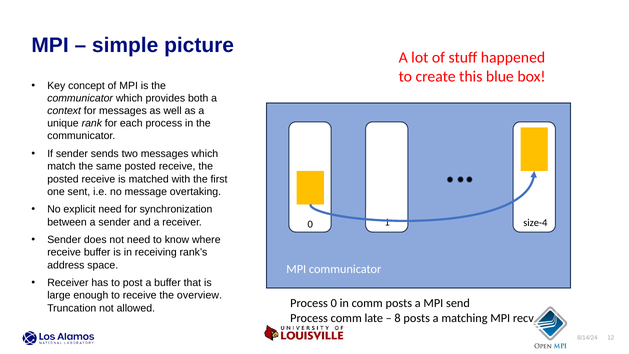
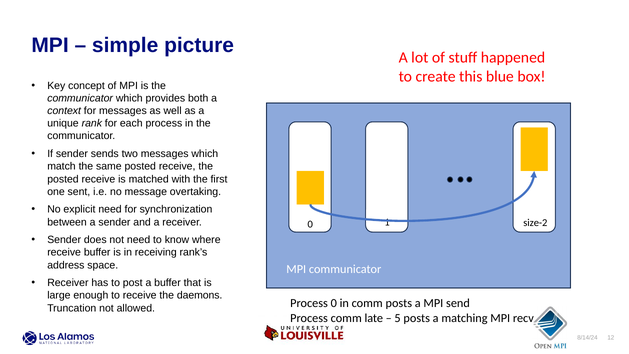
size-4: size-4 -> size-2
overview: overview -> daemons
8: 8 -> 5
